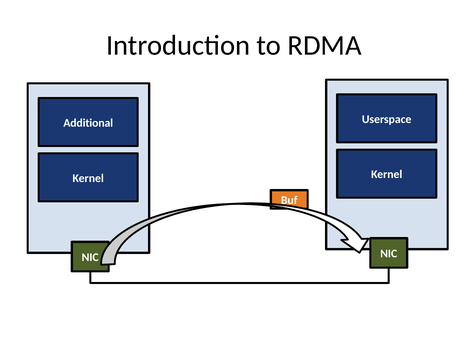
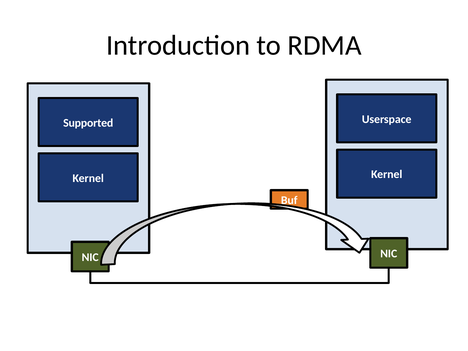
Additional: Additional -> Supported
